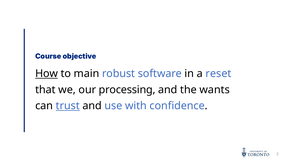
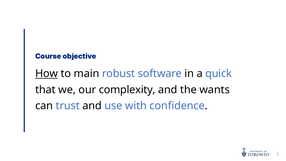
reset: reset -> quick
processing: processing -> complexity
trust underline: present -> none
